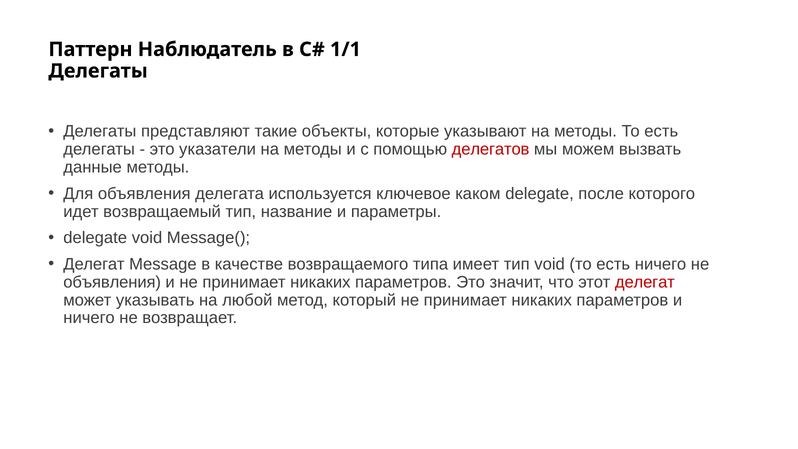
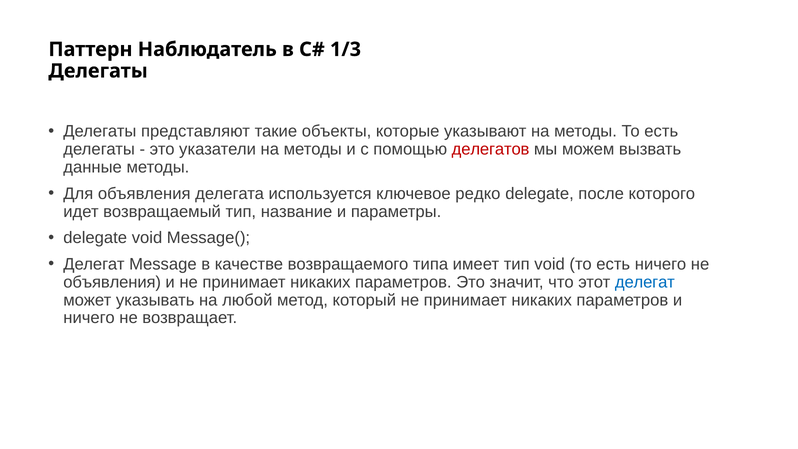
1/1: 1/1 -> 1/3
каком: каком -> редко
делегат at (645, 282) colour: red -> blue
